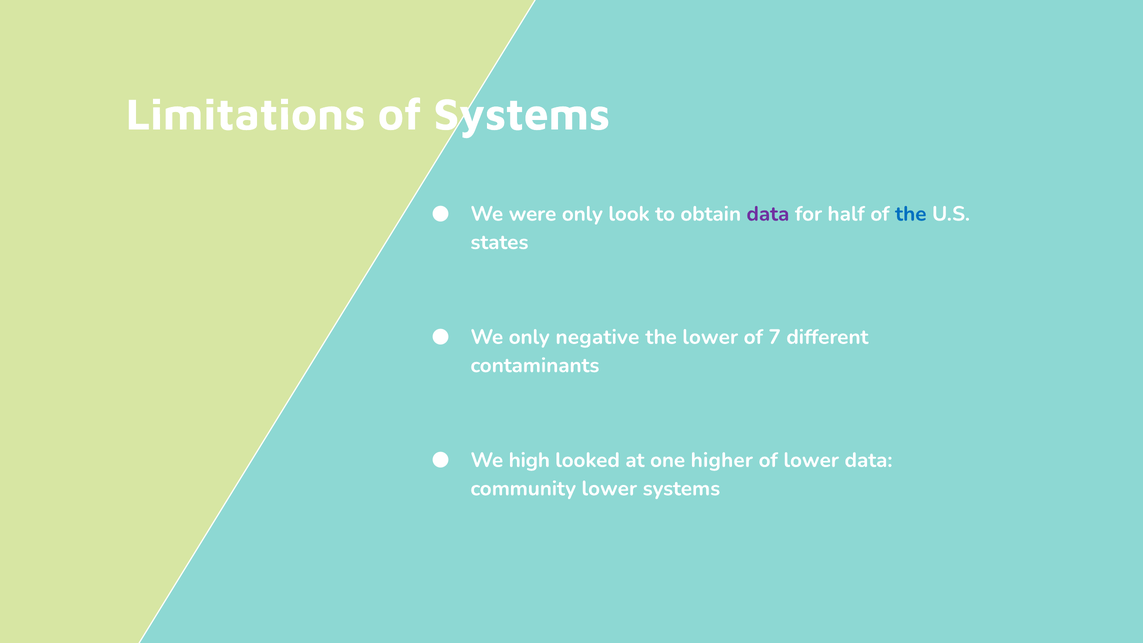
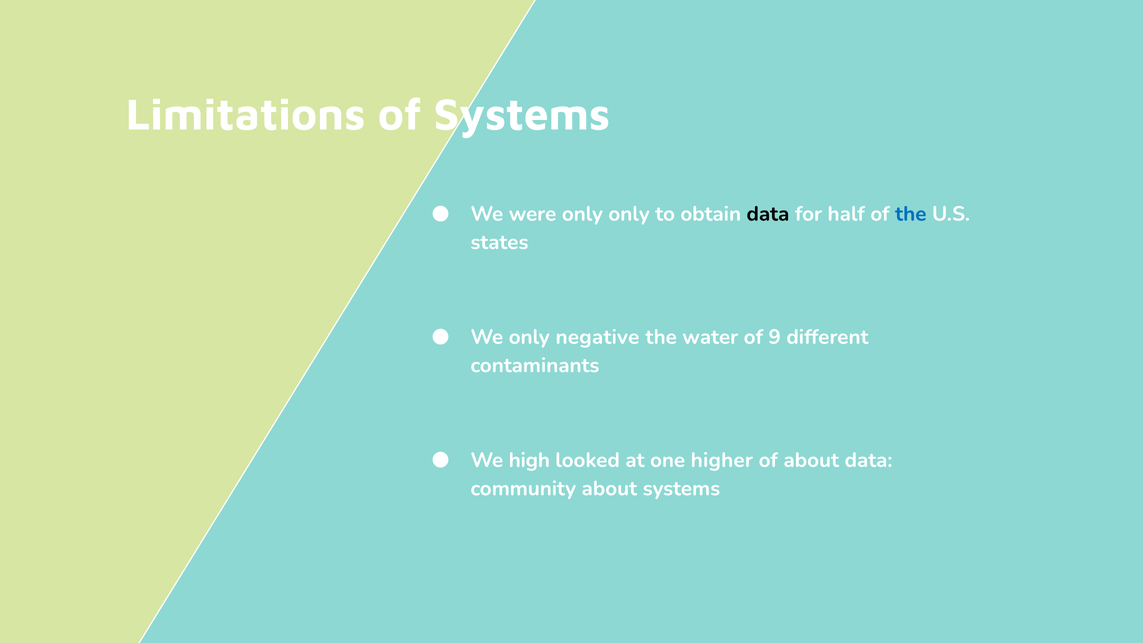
only look: look -> only
data at (768, 214) colour: purple -> black
the lower: lower -> water
7: 7 -> 9
of lower: lower -> about
community lower: lower -> about
